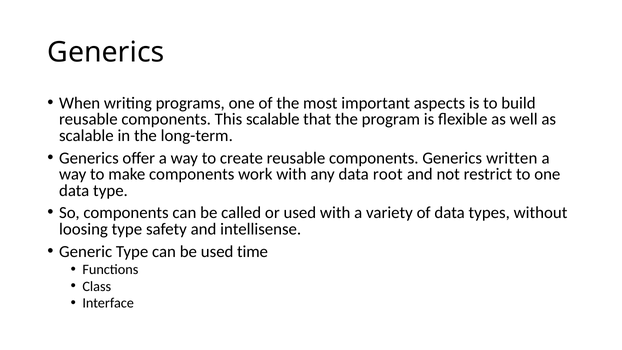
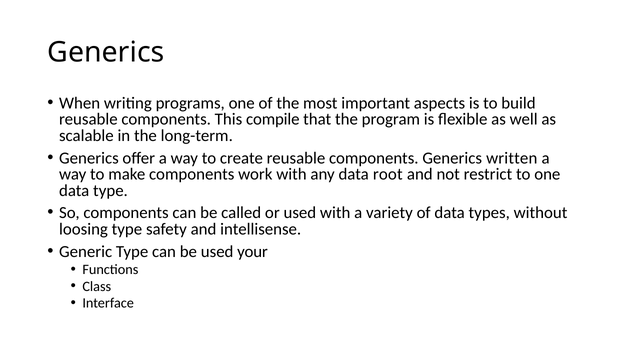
This scalable: scalable -> compile
time: time -> your
